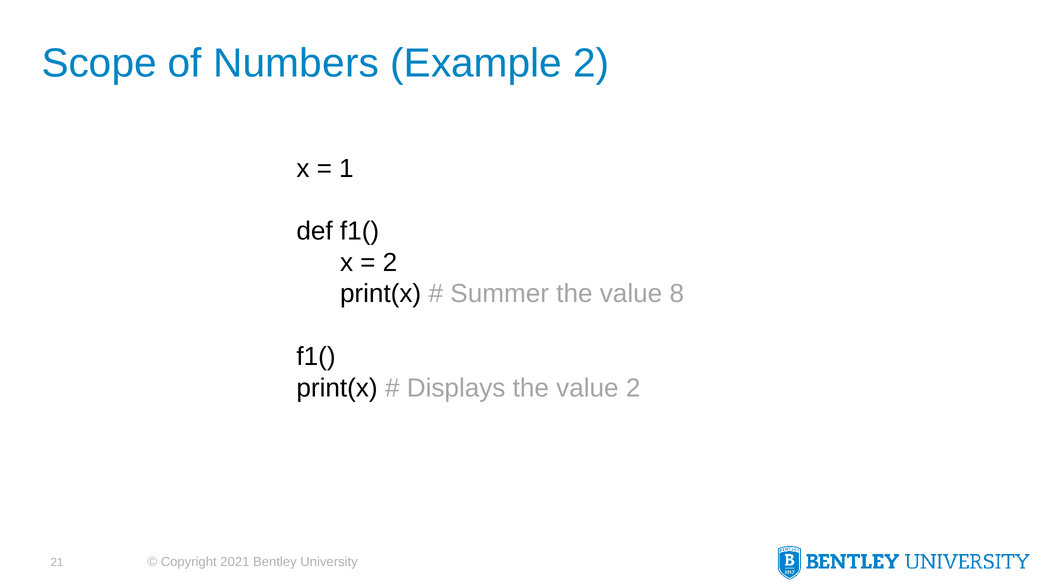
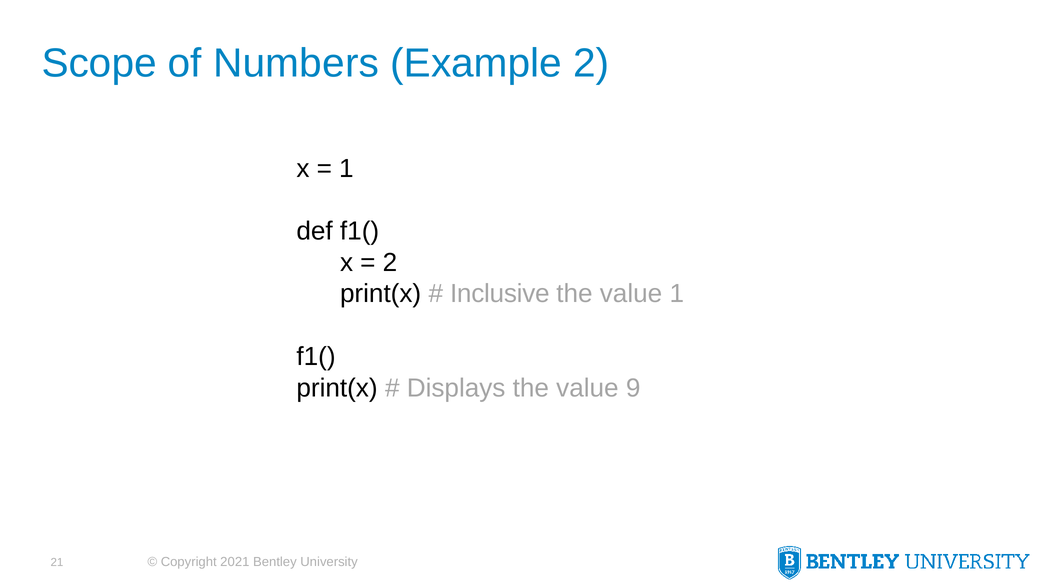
Summer: Summer -> Inclusive
value 8: 8 -> 1
value 2: 2 -> 9
